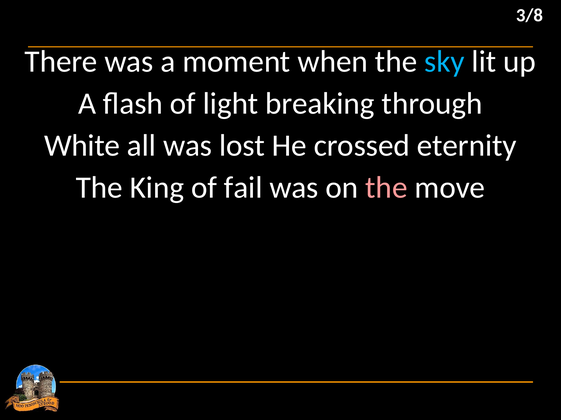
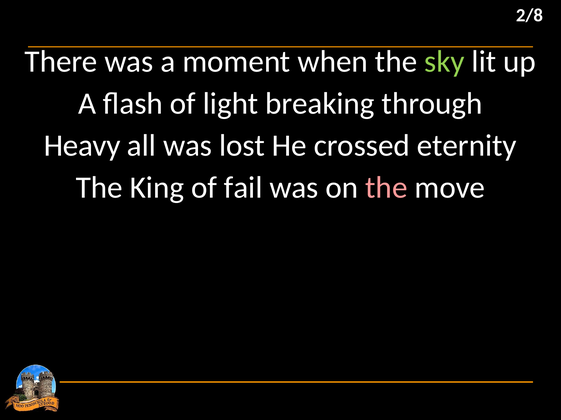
3/8: 3/8 -> 2/8
sky colour: light blue -> light green
White: White -> Heavy
